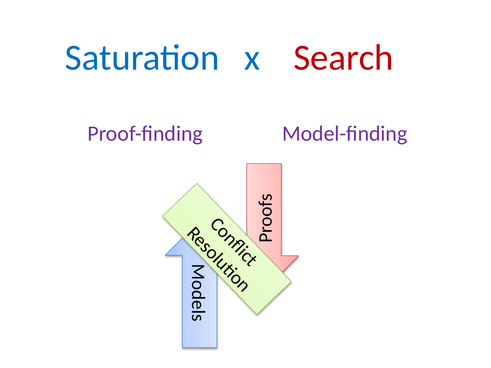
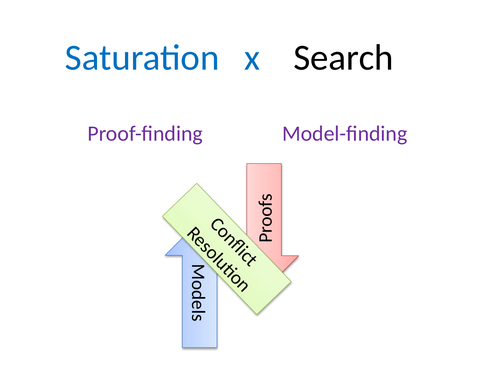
Search colour: red -> black
